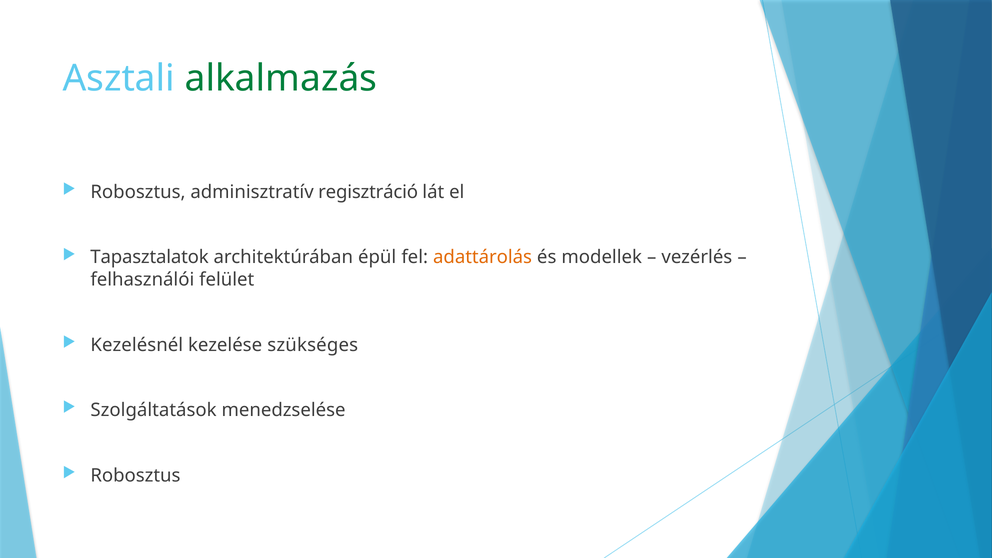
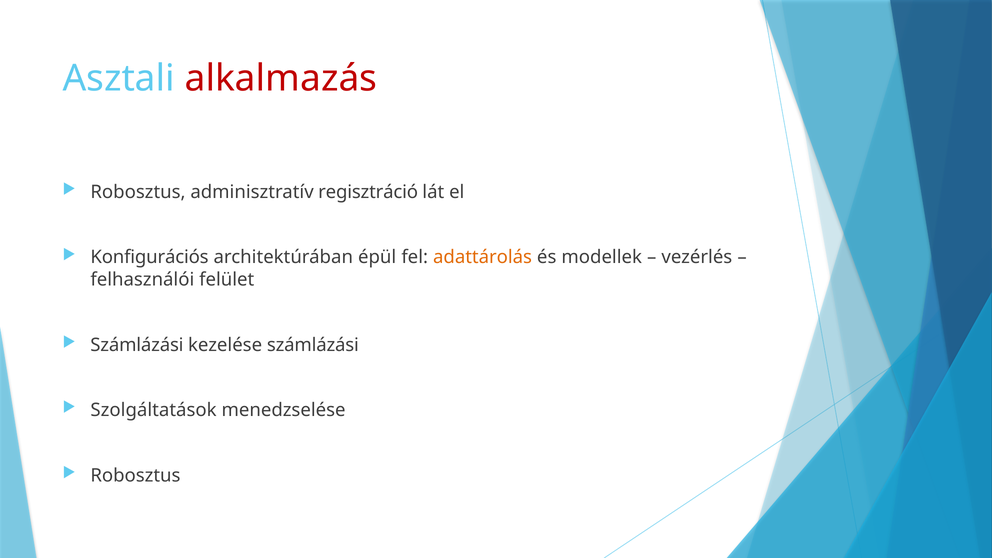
alkalmazás colour: green -> red
Tapasztalatok: Tapasztalatok -> Konfigurációs
Kezelésnél at (137, 345): Kezelésnél -> Számlázási
kezelése szükséges: szükséges -> számlázási
